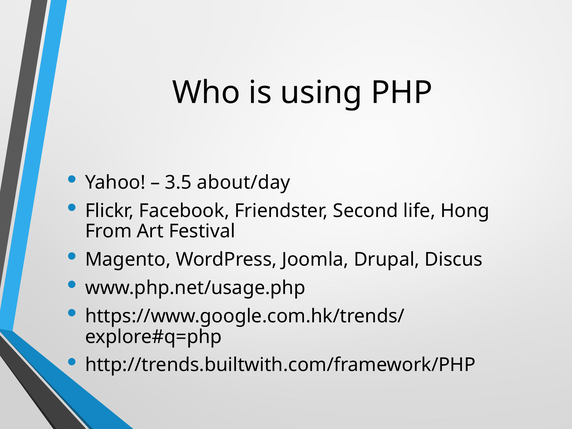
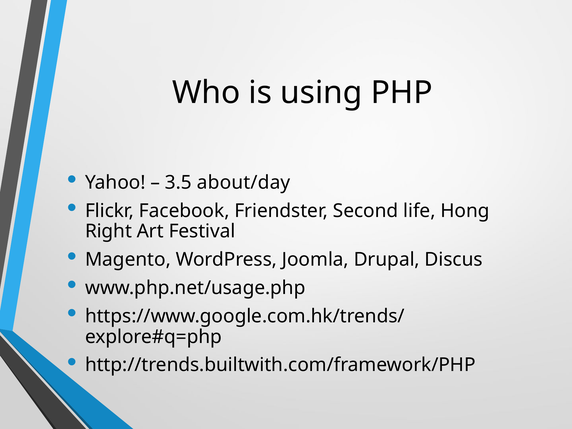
From: From -> Right
